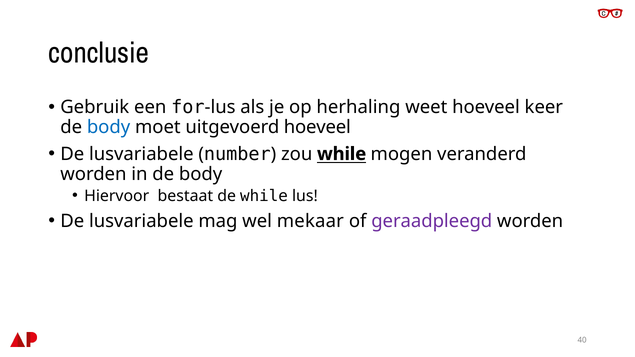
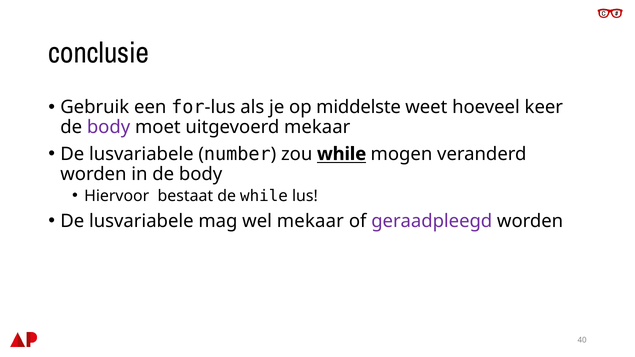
herhaling: herhaling -> middelste
body at (109, 127) colour: blue -> purple
uitgevoerd hoeveel: hoeveel -> mekaar
